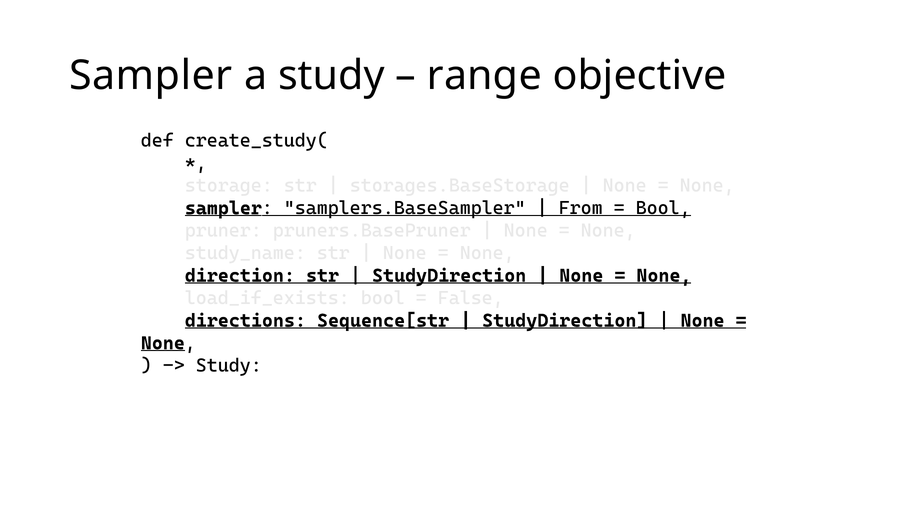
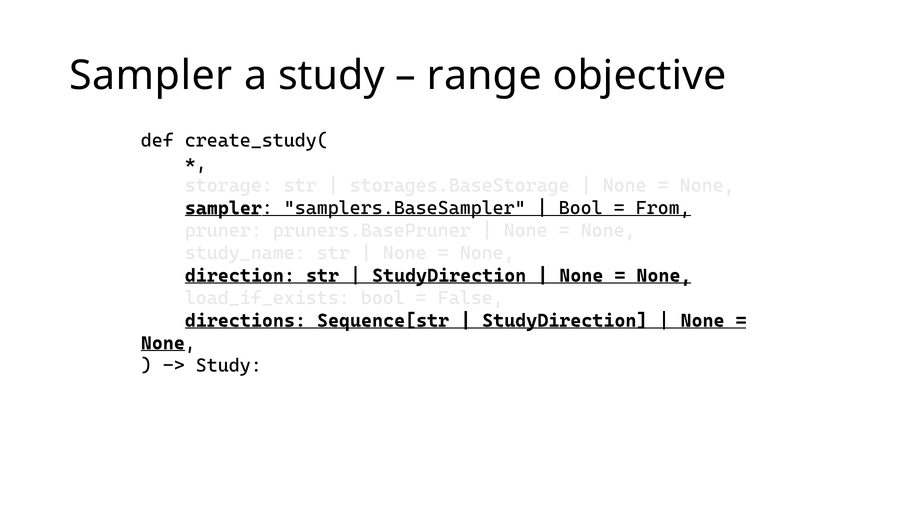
From at (581, 208): From -> Bool
Bool at (663, 208): Bool -> From
